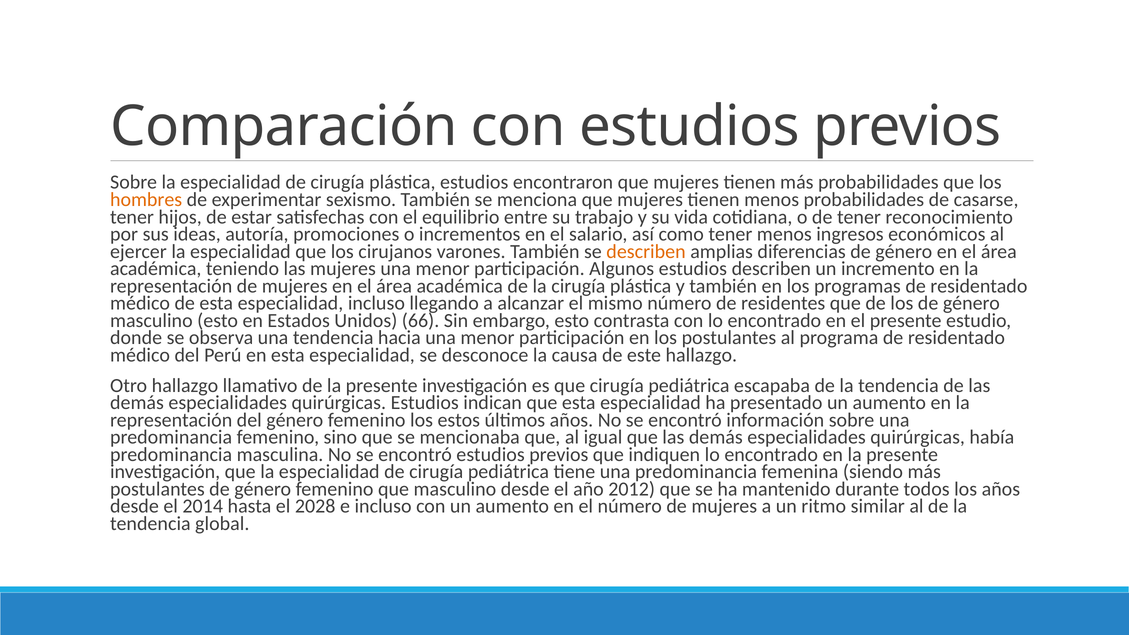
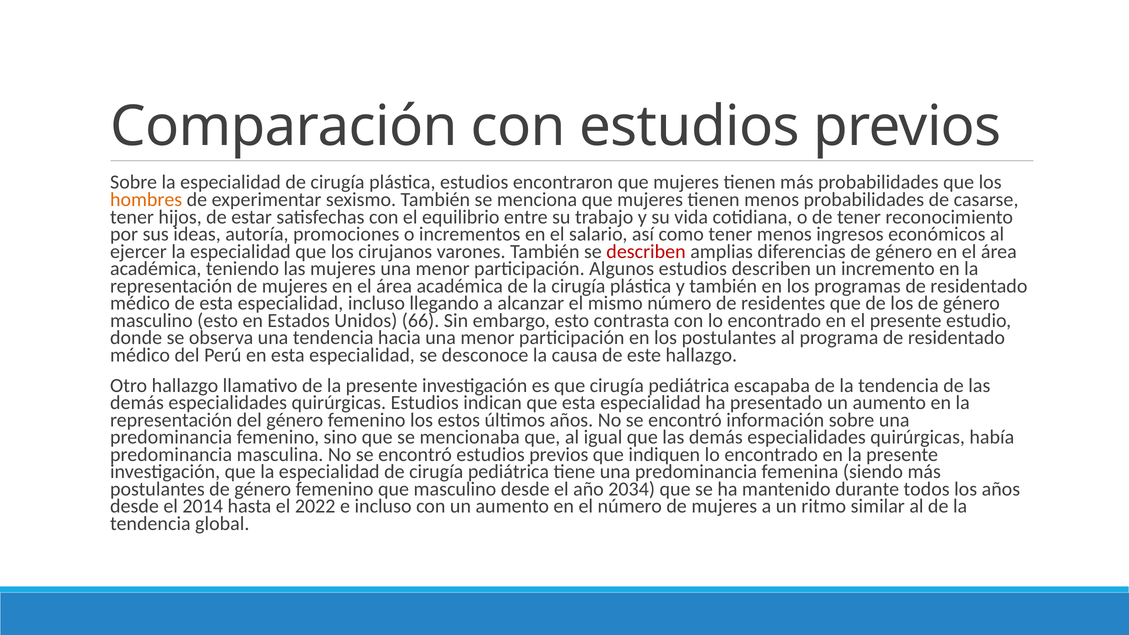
describen at (646, 251) colour: orange -> red
2012: 2012 -> 2034
2028: 2028 -> 2022
